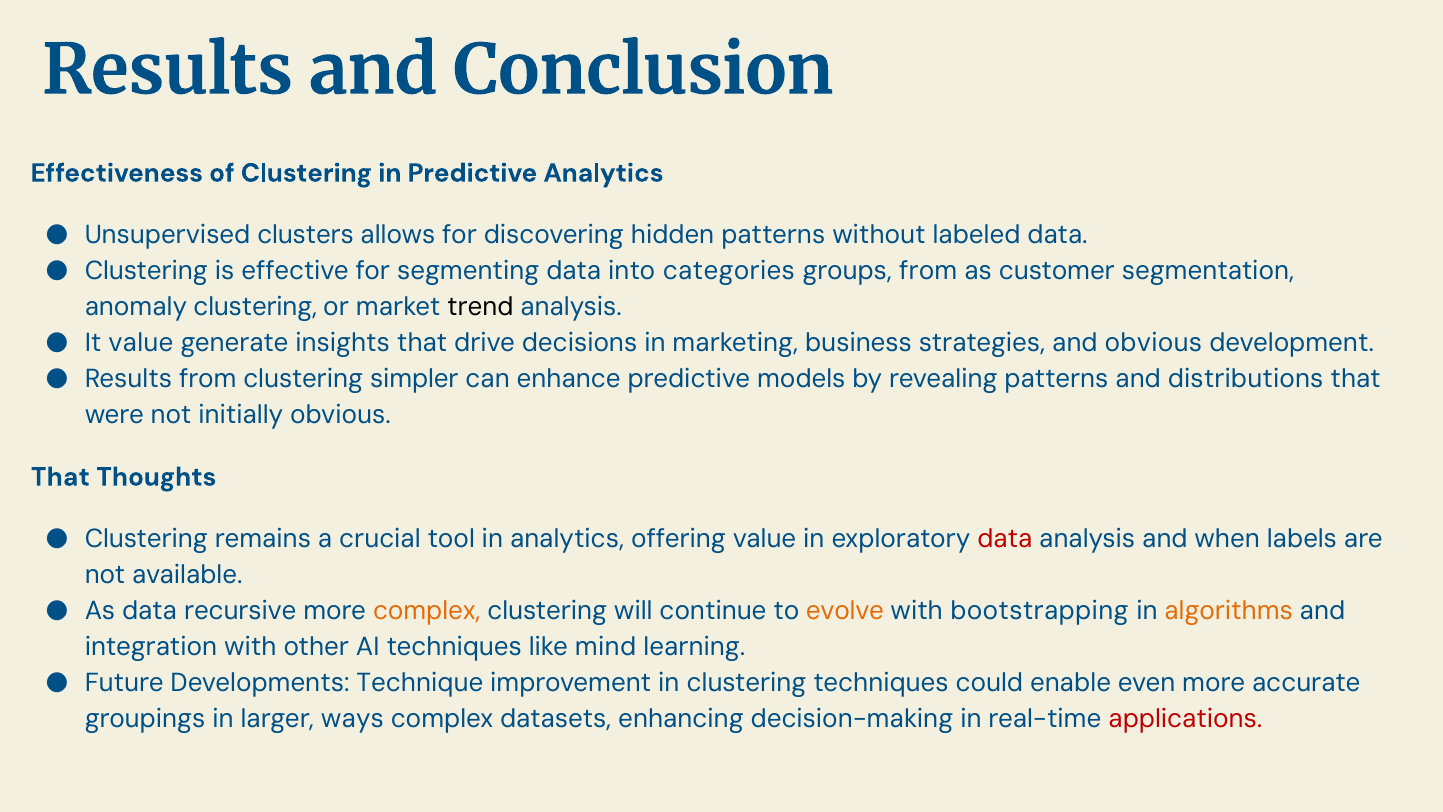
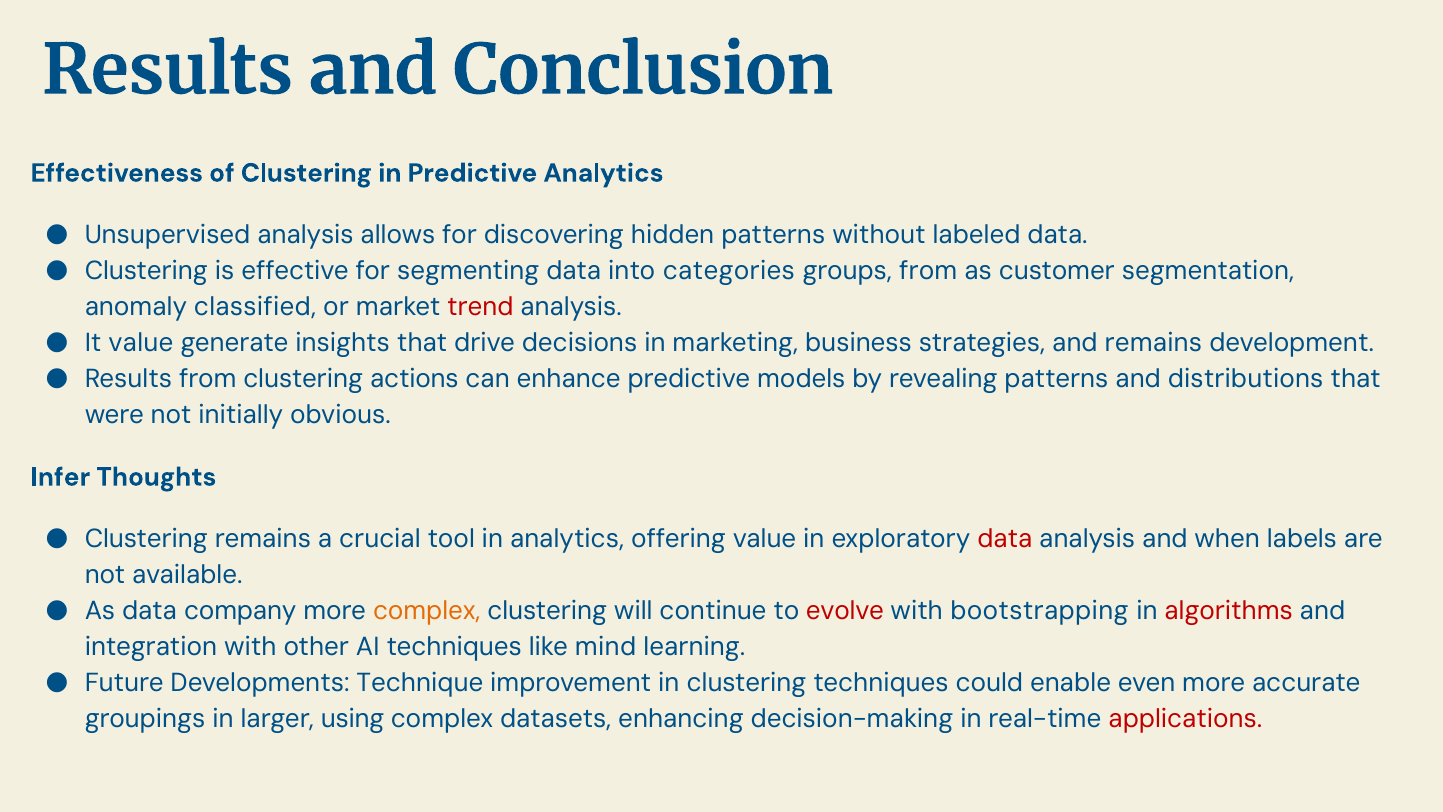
Unsupervised clusters: clusters -> analysis
anomaly clustering: clustering -> classified
trend colour: black -> red
and obvious: obvious -> remains
simpler: simpler -> actions
That at (60, 477): That -> Infer
recursive: recursive -> company
evolve colour: orange -> red
algorithms colour: orange -> red
ways: ways -> using
